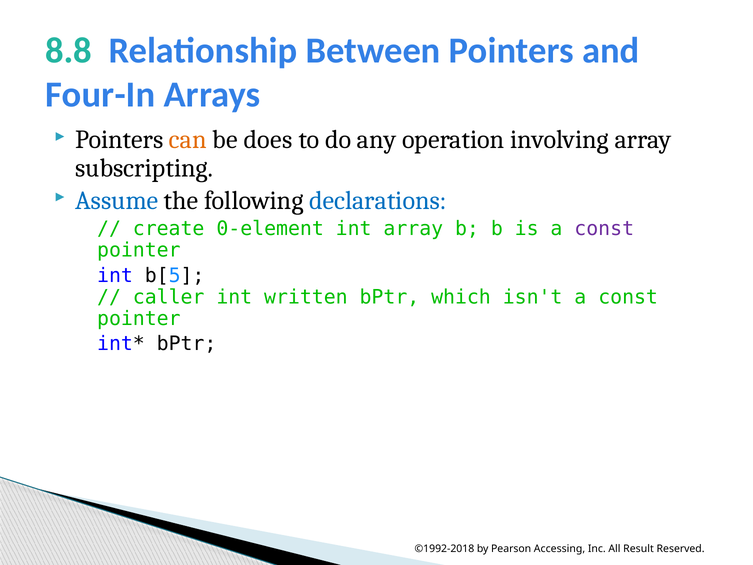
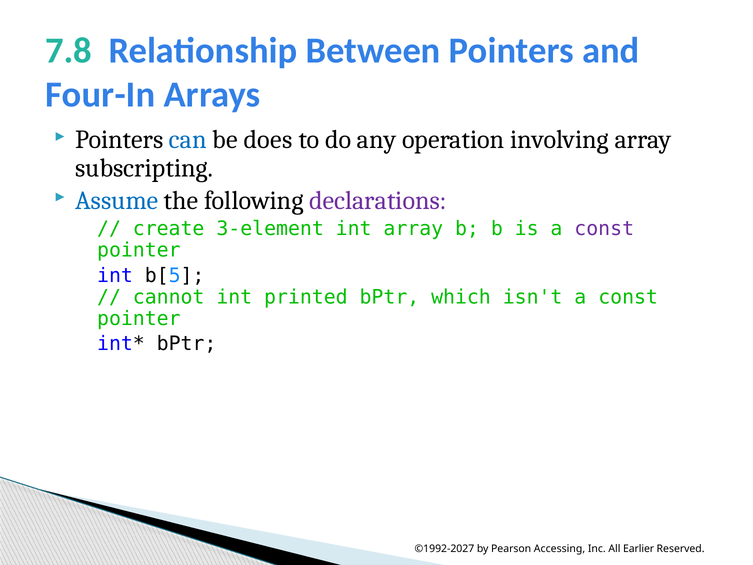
8.8: 8.8 -> 7.8
can colour: orange -> blue
declarations colour: blue -> purple
0-element: 0-element -> 3-element
caller: caller -> cannot
written: written -> printed
©1992-2018: ©1992-2018 -> ©1992-2027
Result: Result -> Earlier
